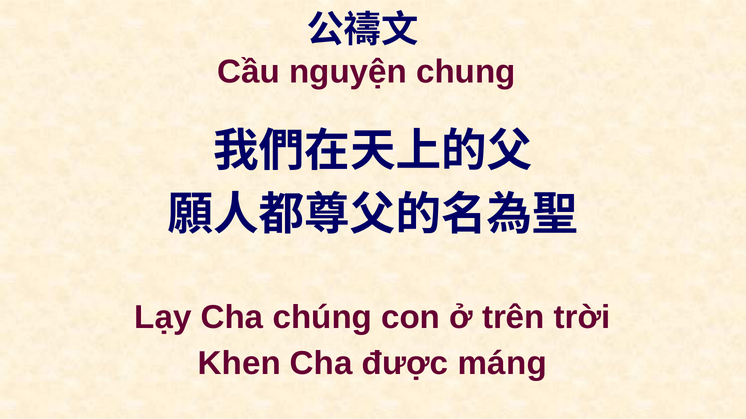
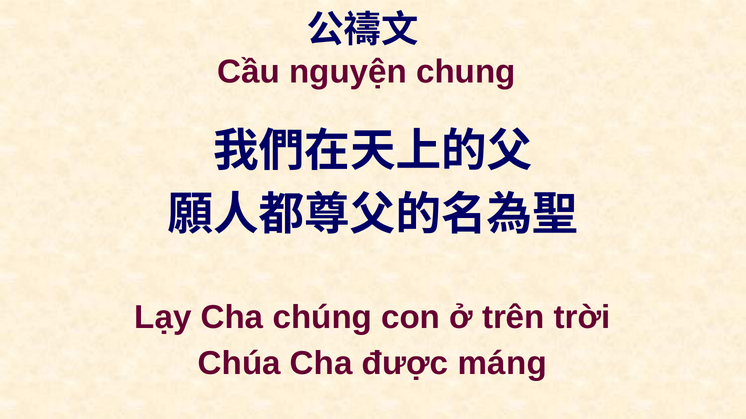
Khen: Khen -> Chúa
